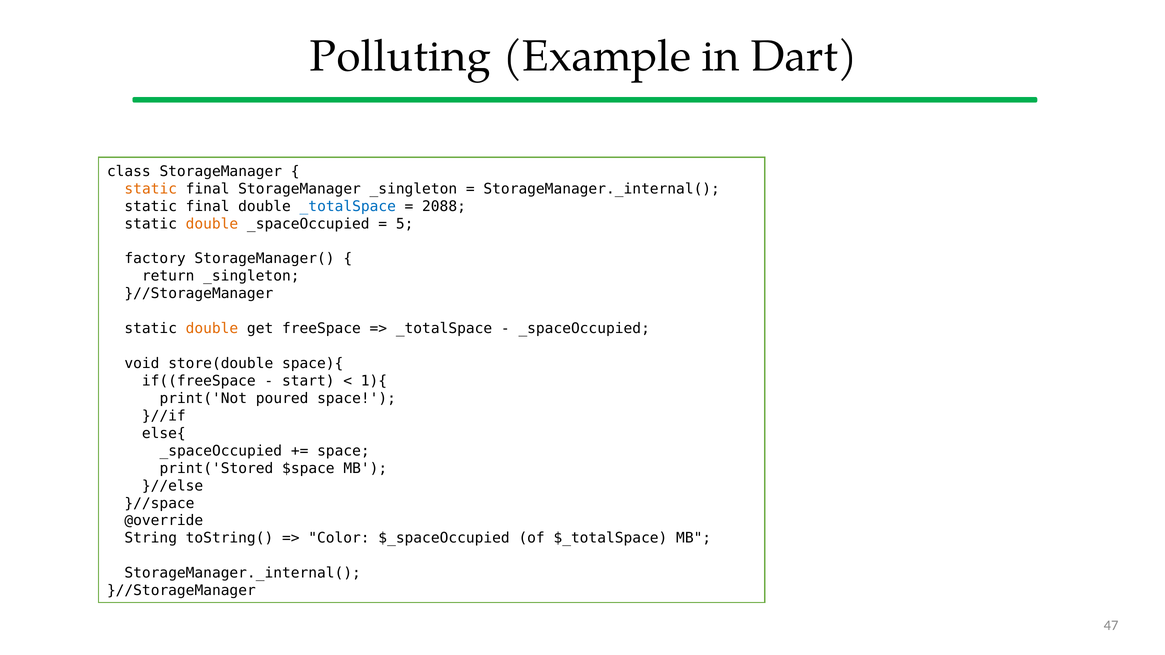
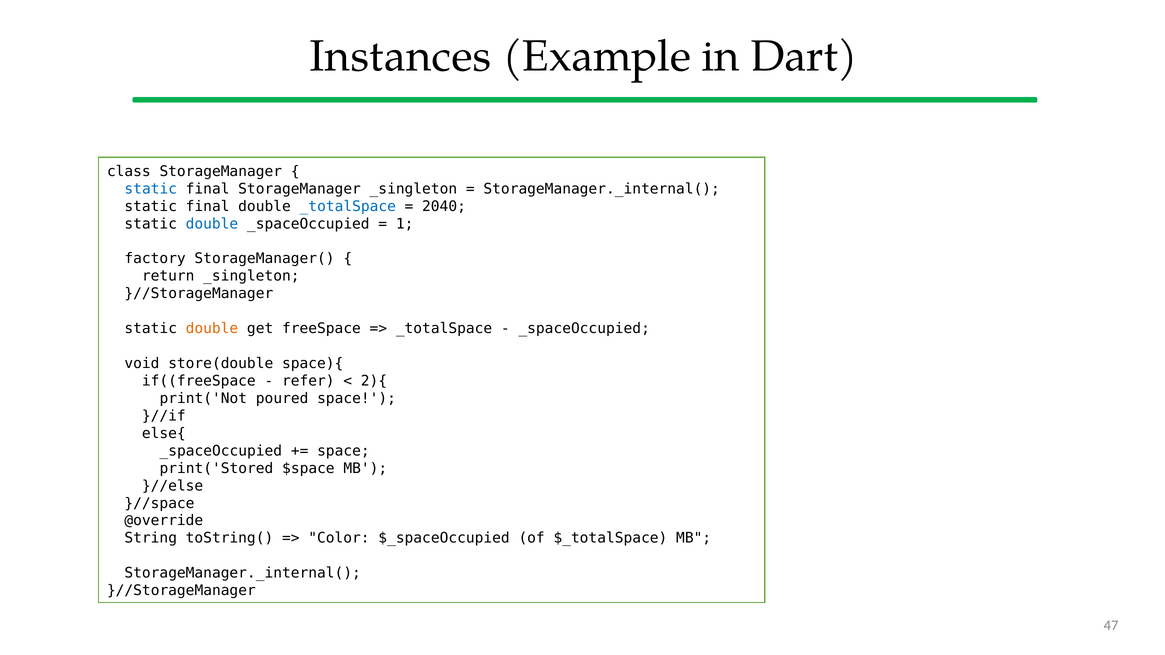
Polluting: Polluting -> Instances
static at (151, 189) colour: orange -> blue
2088: 2088 -> 2040
double at (212, 224) colour: orange -> blue
5: 5 -> 1
start: start -> refer
1){: 1){ -> 2){
